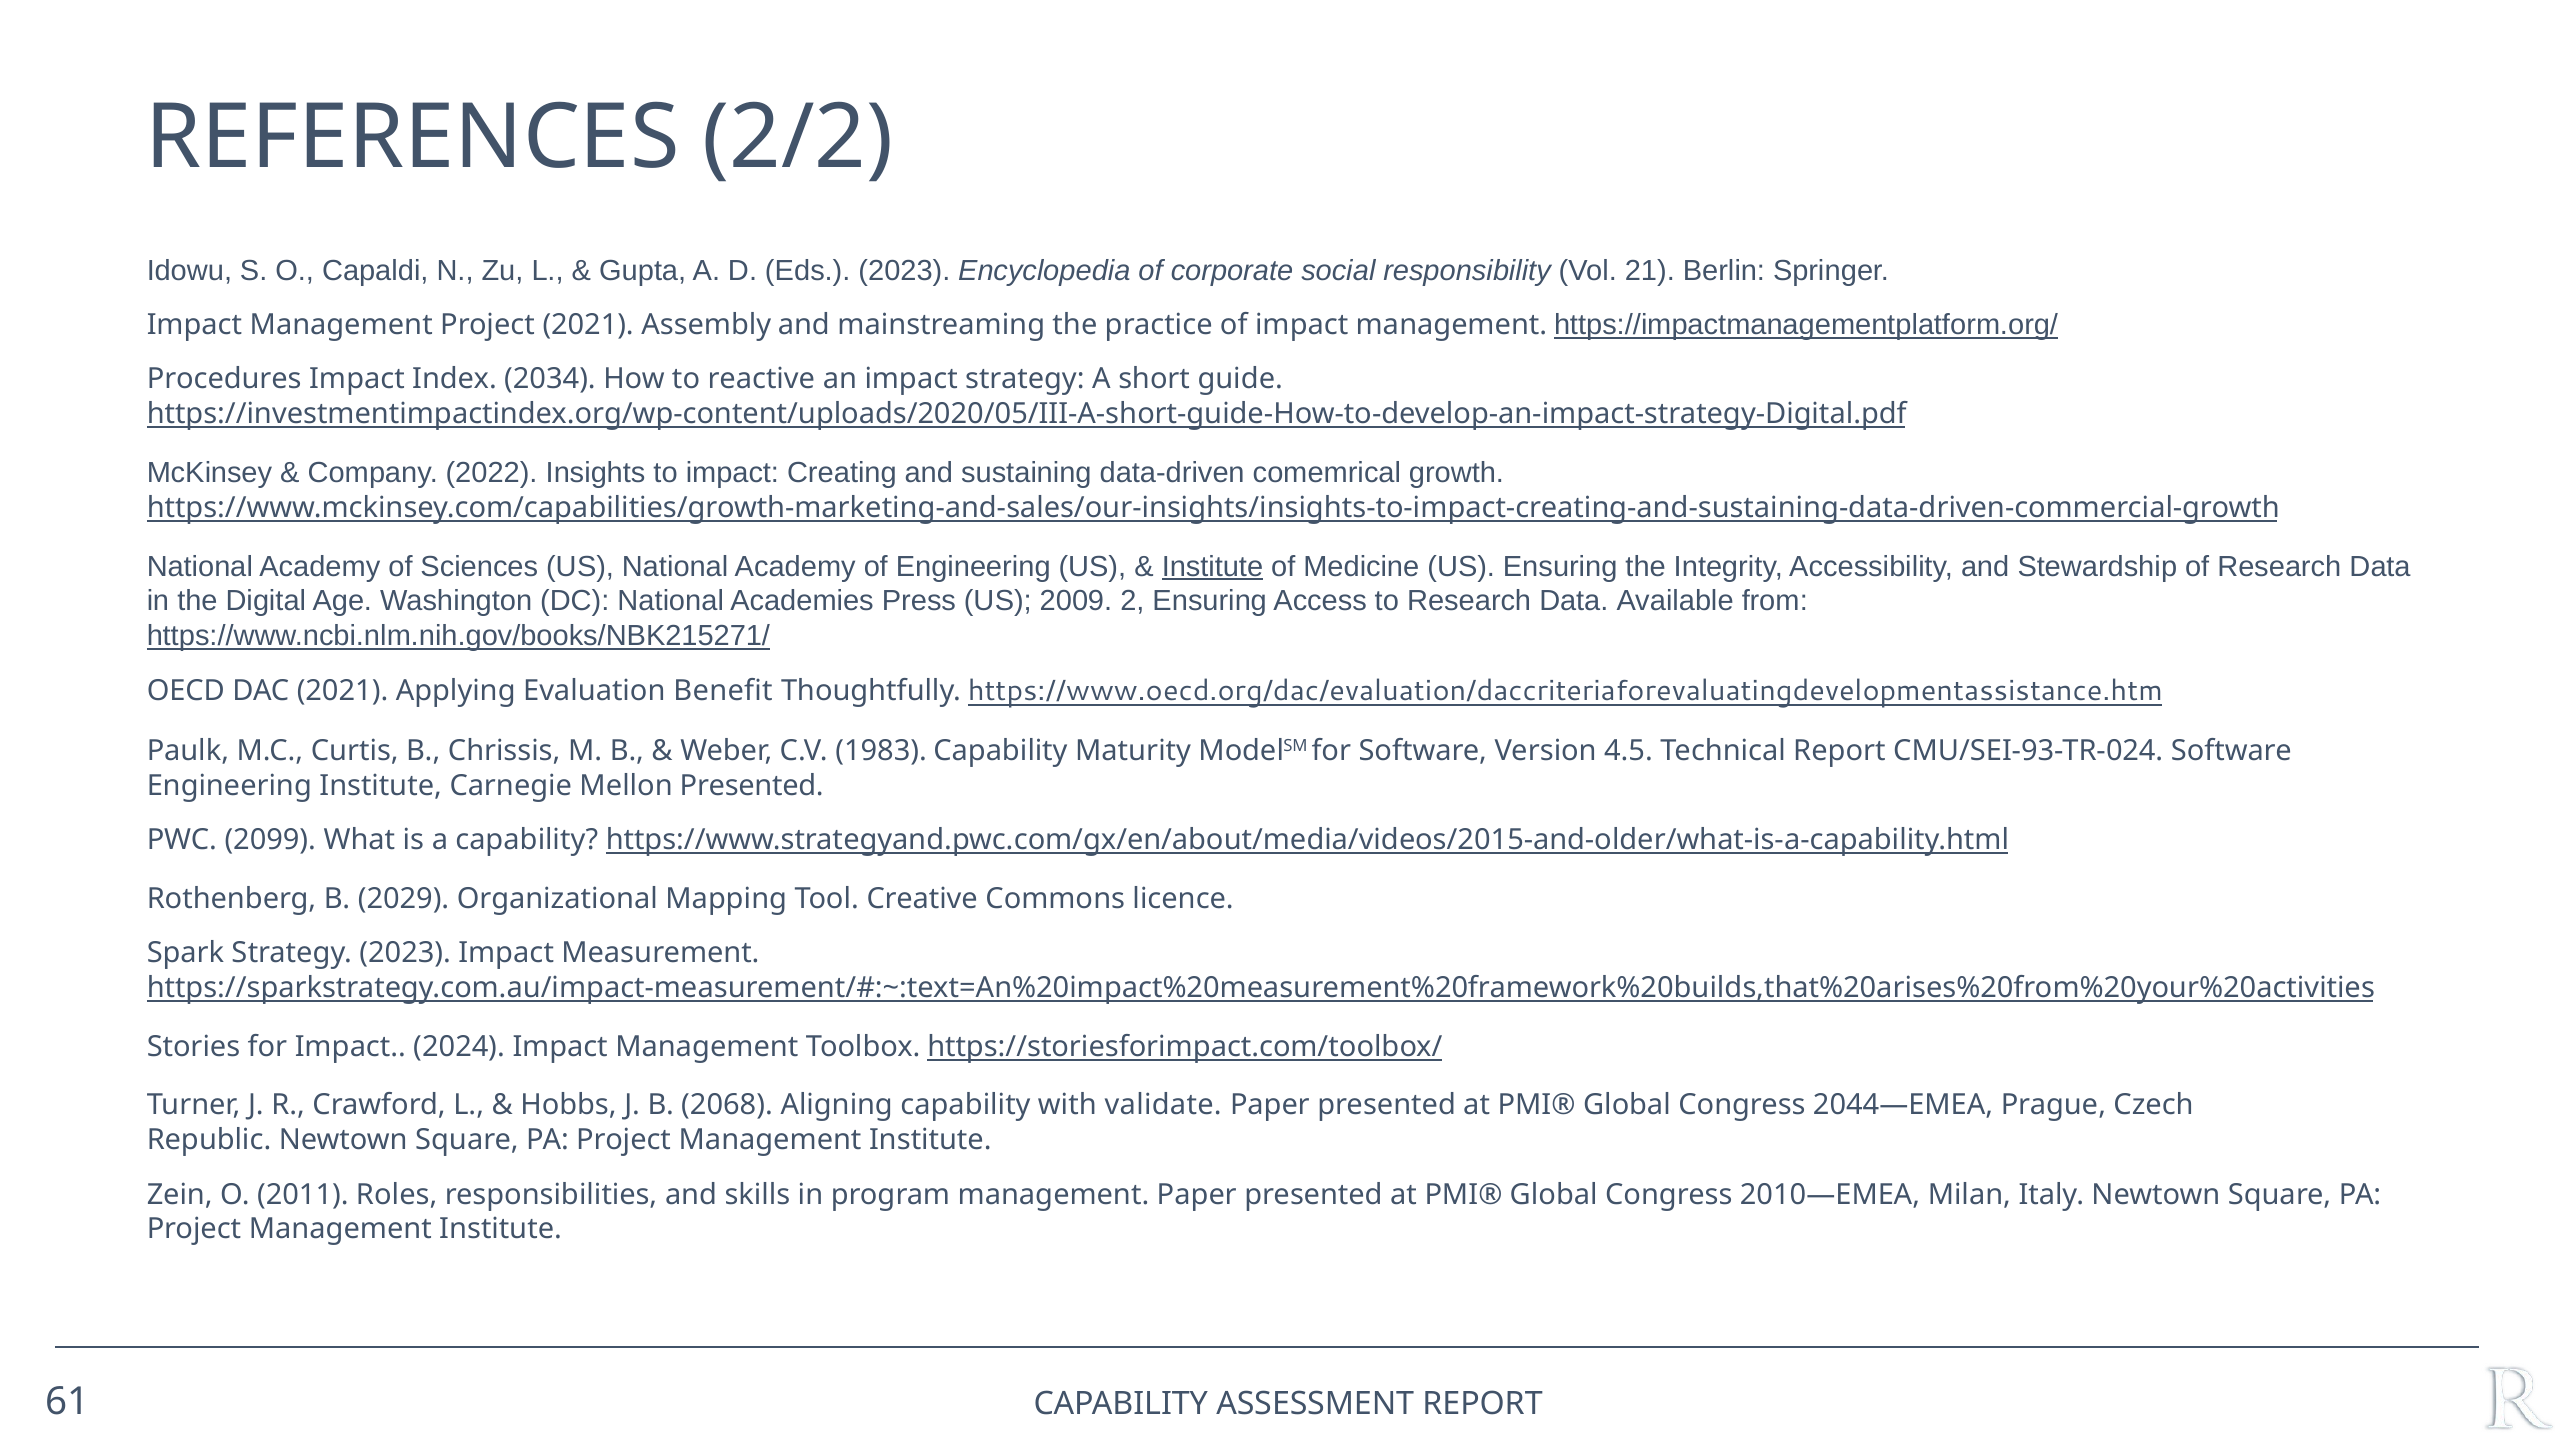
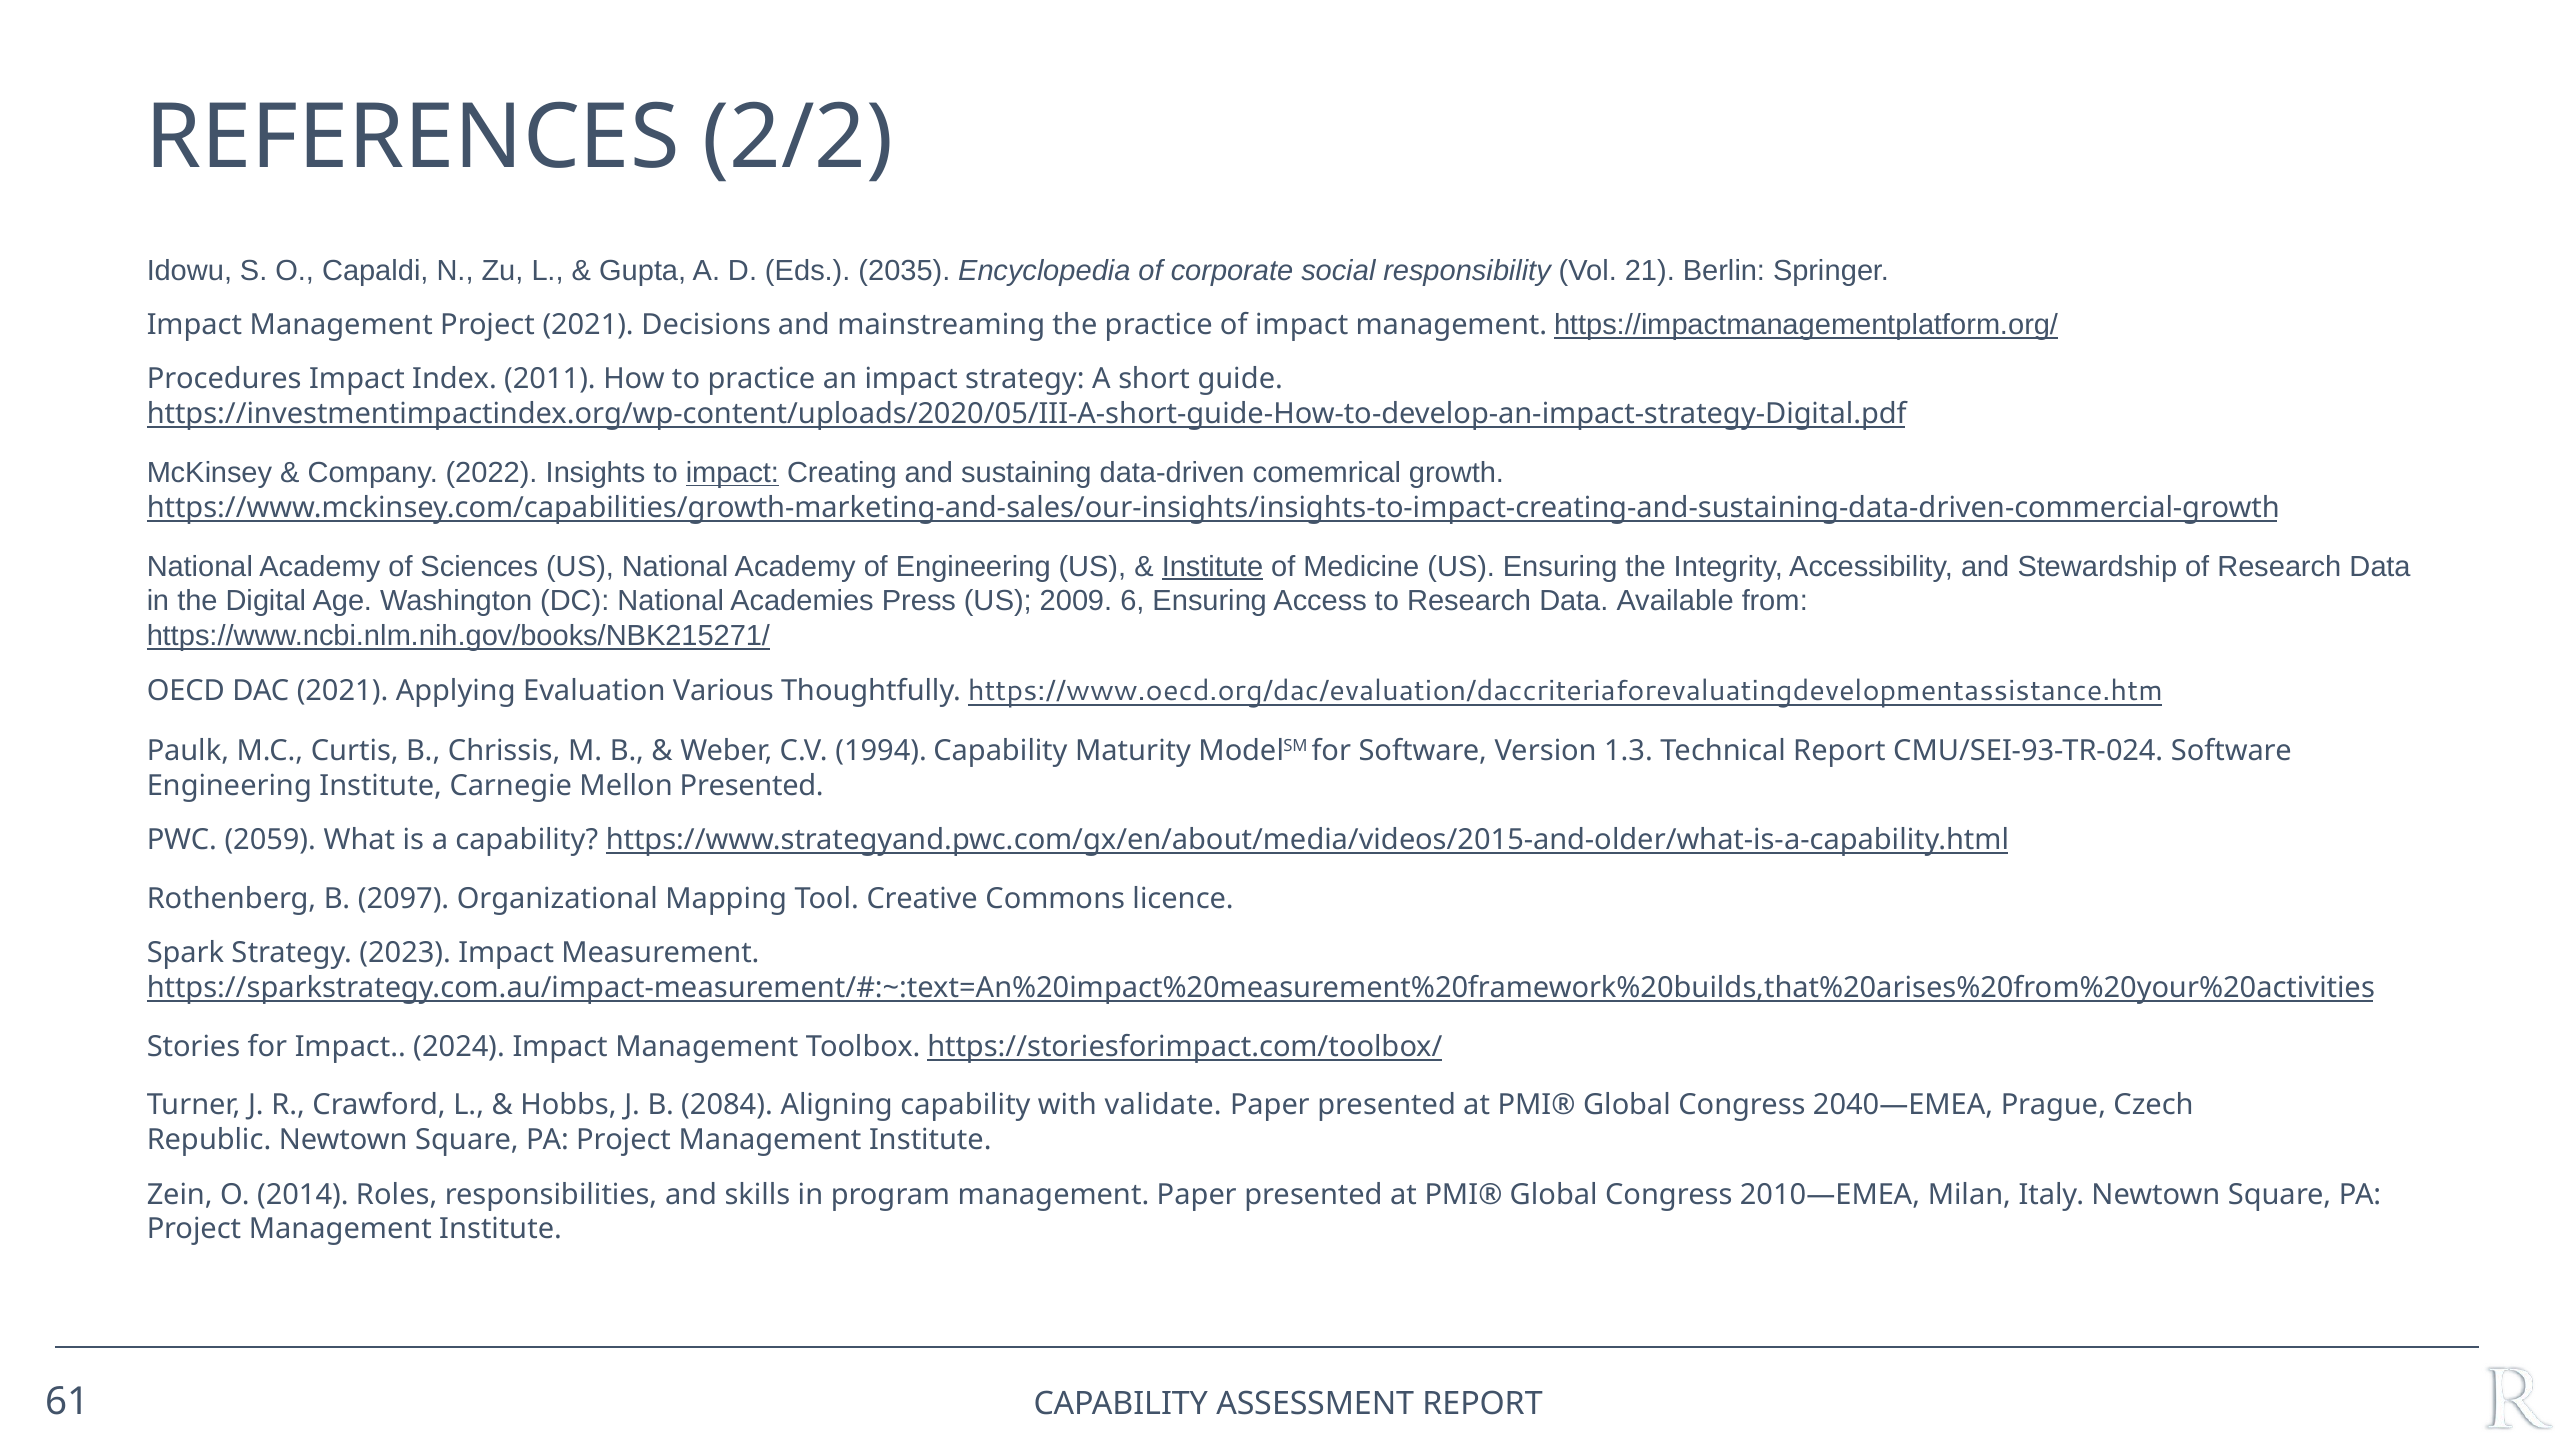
Eds 2023: 2023 -> 2035
Assembly: Assembly -> Decisions
2034: 2034 -> 2011
to reactive: reactive -> practice
impact at (732, 473) underline: none -> present
2: 2 -> 6
Benefit: Benefit -> Various
1983: 1983 -> 1994
4.5: 4.5 -> 1.3
2099: 2099 -> 2059
2029: 2029 -> 2097
2068: 2068 -> 2084
2044—EMEA: 2044—EMEA -> 2040—EMEA
2011: 2011 -> 2014
